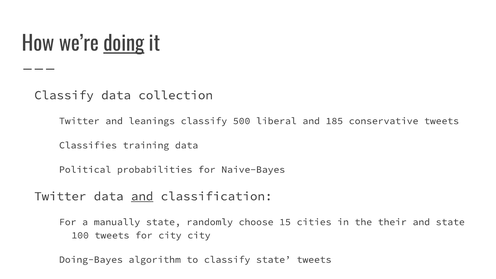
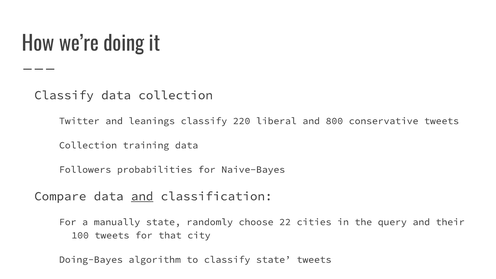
doing underline: present -> none
500: 500 -> 220
185: 185 -> 800
Classifies at (88, 145): Classifies -> Collection
Political: Political -> Followers
Twitter at (60, 196): Twitter -> Compare
15: 15 -> 22
their: their -> query
and state: state -> their
for city: city -> that
